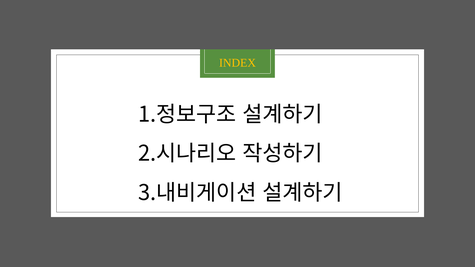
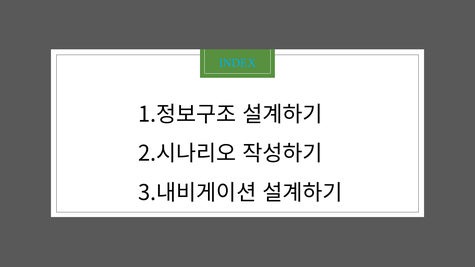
INDEX colour: yellow -> light blue
